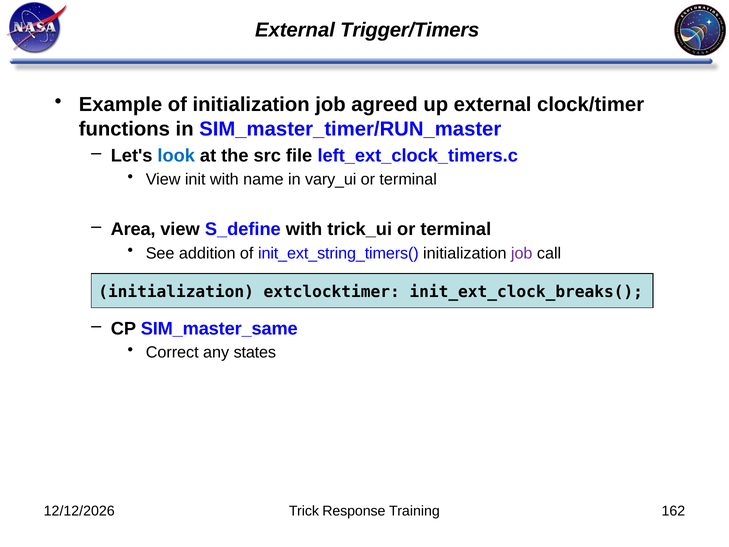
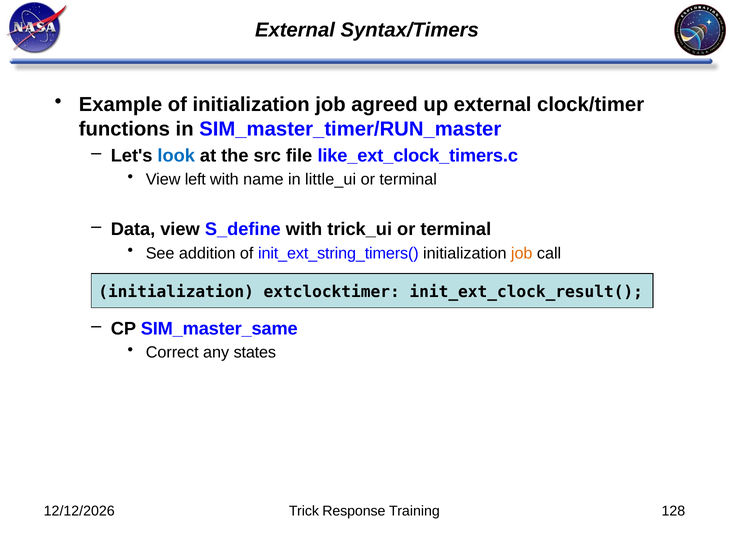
Trigger/Timers: Trigger/Timers -> Syntax/Timers
left_ext_clock_timers.c: left_ext_clock_timers.c -> like_ext_clock_timers.c
init: init -> left
vary_ui: vary_ui -> little_ui
Area: Area -> Data
job at (522, 253) colour: purple -> orange
init_ext_clock_breaks(: init_ext_clock_breaks( -> init_ext_clock_result(
162: 162 -> 128
